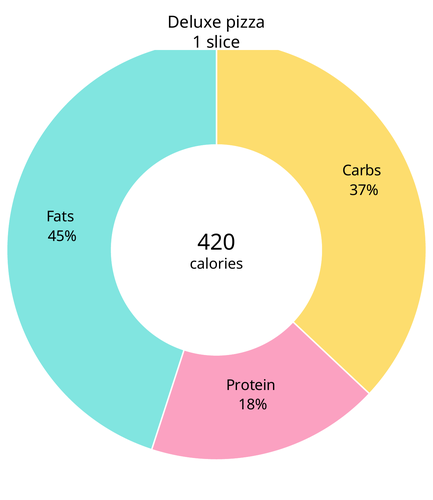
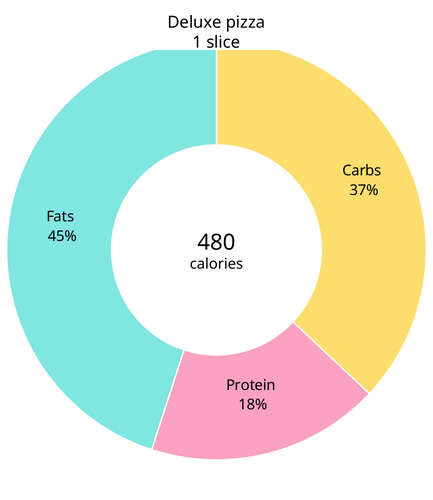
420: 420 -> 480
